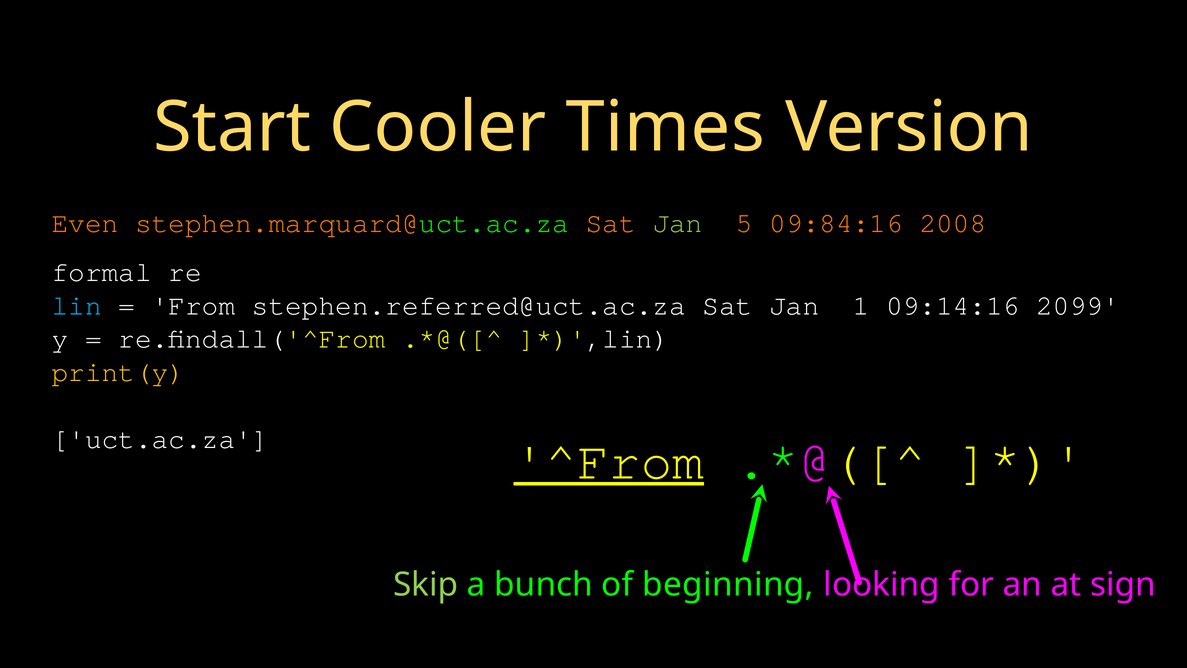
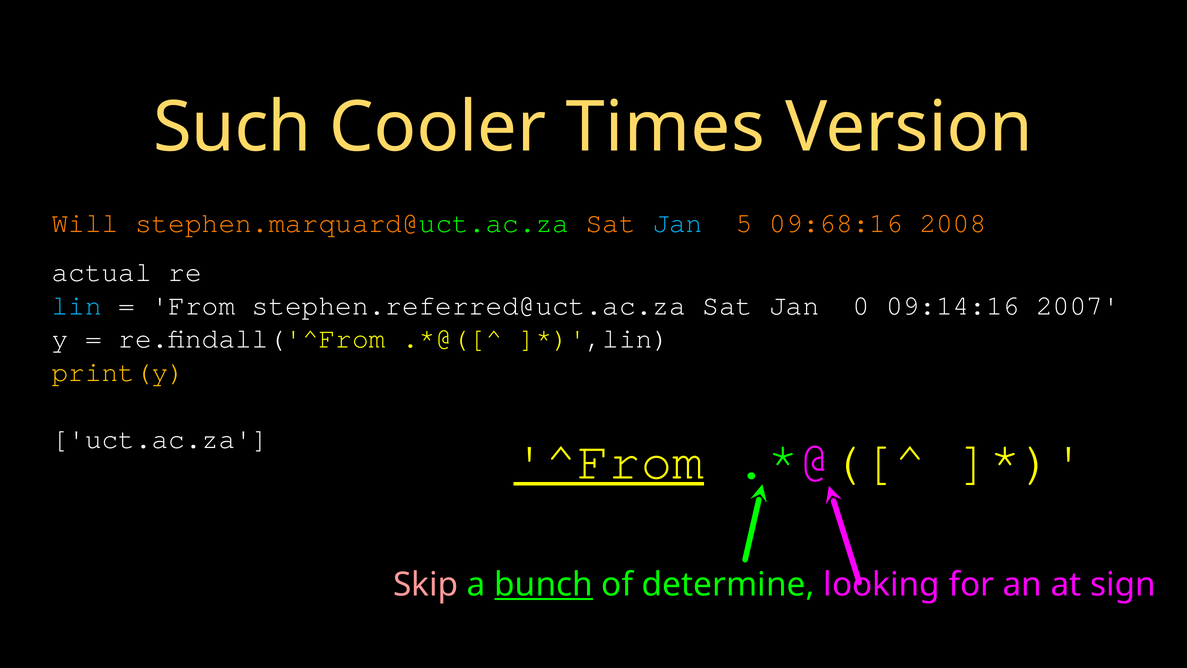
Start: Start -> Such
Even: Even -> Will
Jan at (678, 223) colour: light green -> light blue
09:84:16: 09:84:16 -> 09:68:16
formal: formal -> actual
1: 1 -> 0
2099: 2099 -> 2007
Skip colour: light green -> pink
bunch underline: none -> present
beginning: beginning -> determine
